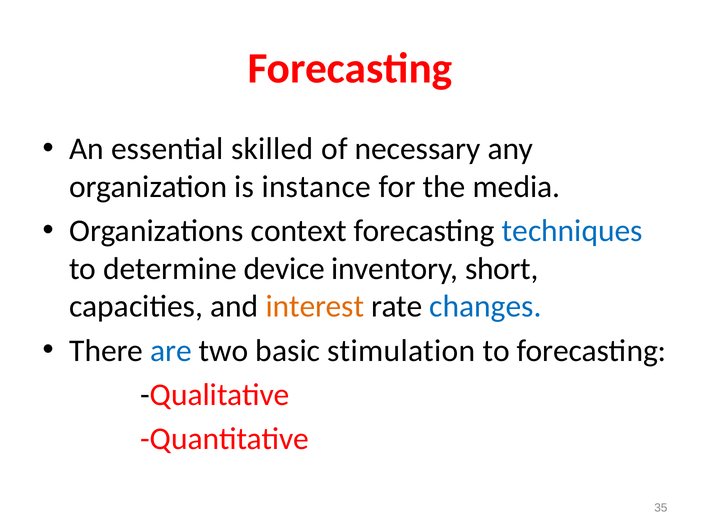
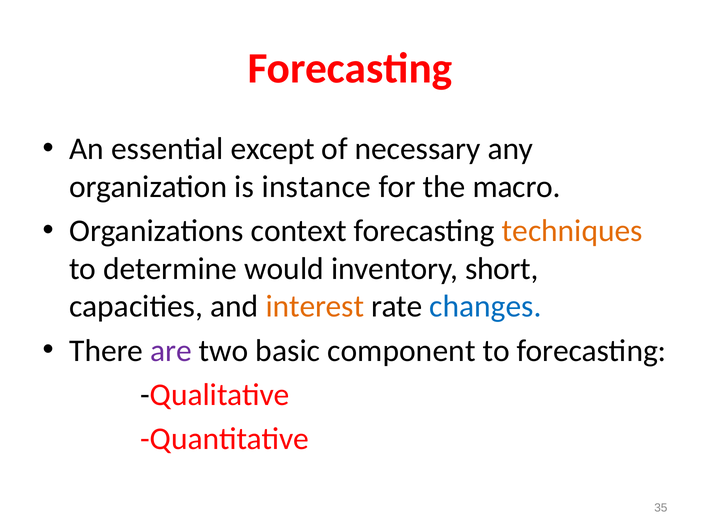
skilled: skilled -> except
media: media -> macro
techniques colour: blue -> orange
device: device -> would
are colour: blue -> purple
stimulation: stimulation -> component
